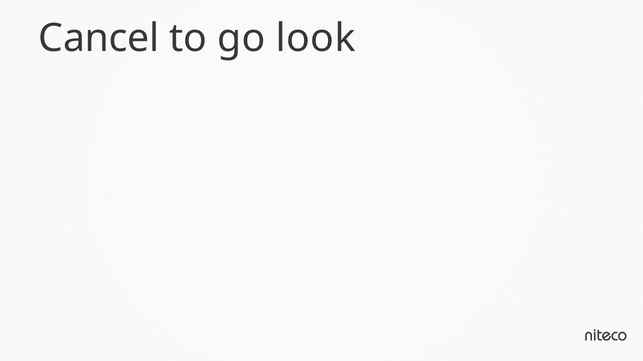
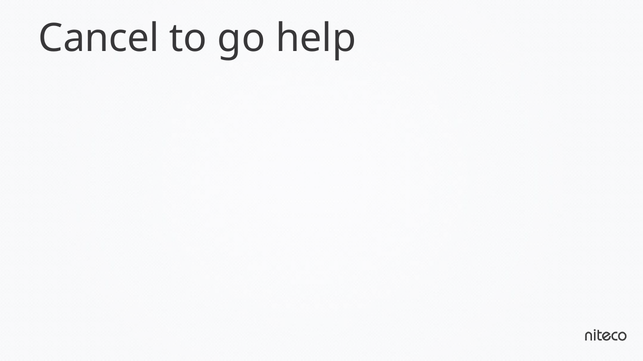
look: look -> help
